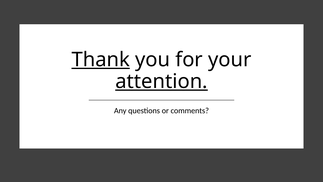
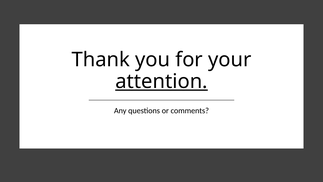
Thank underline: present -> none
